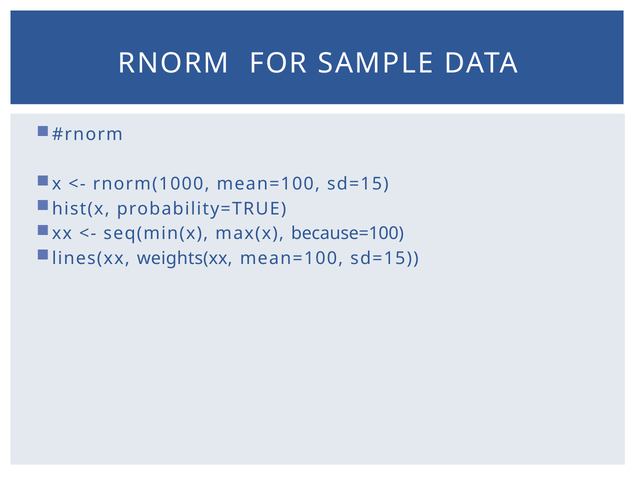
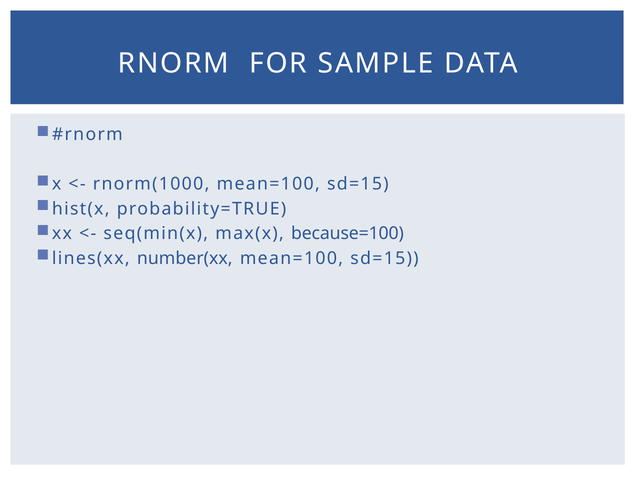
weights(xx: weights(xx -> number(xx
